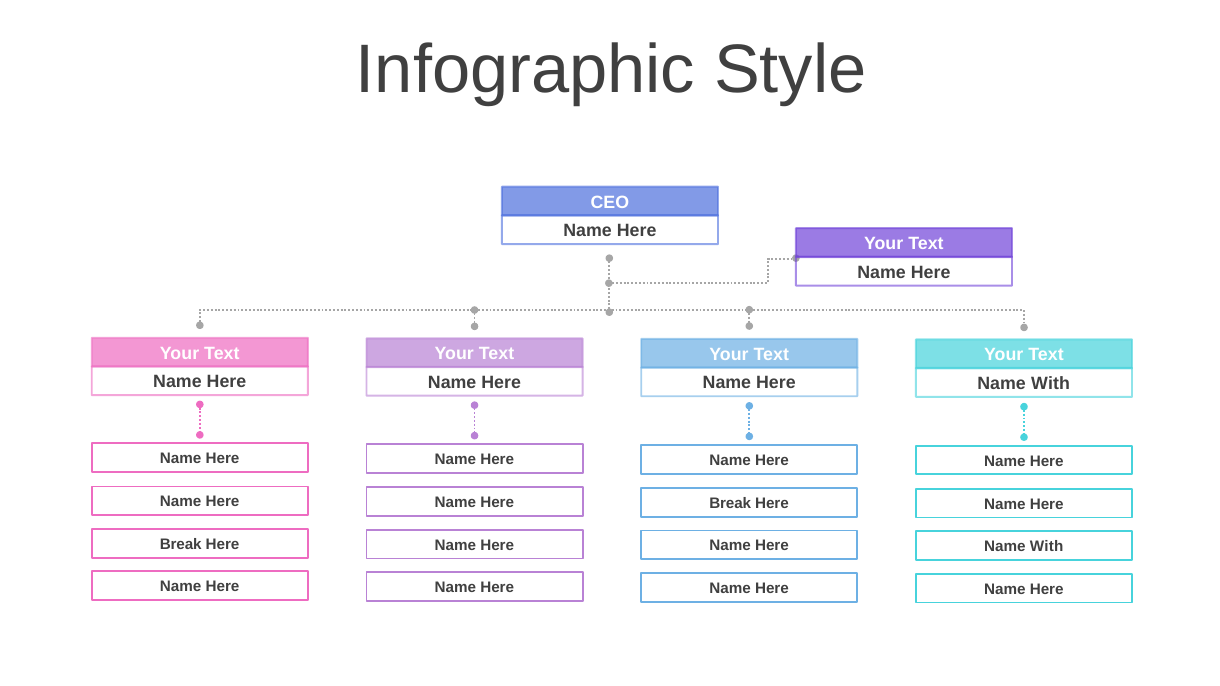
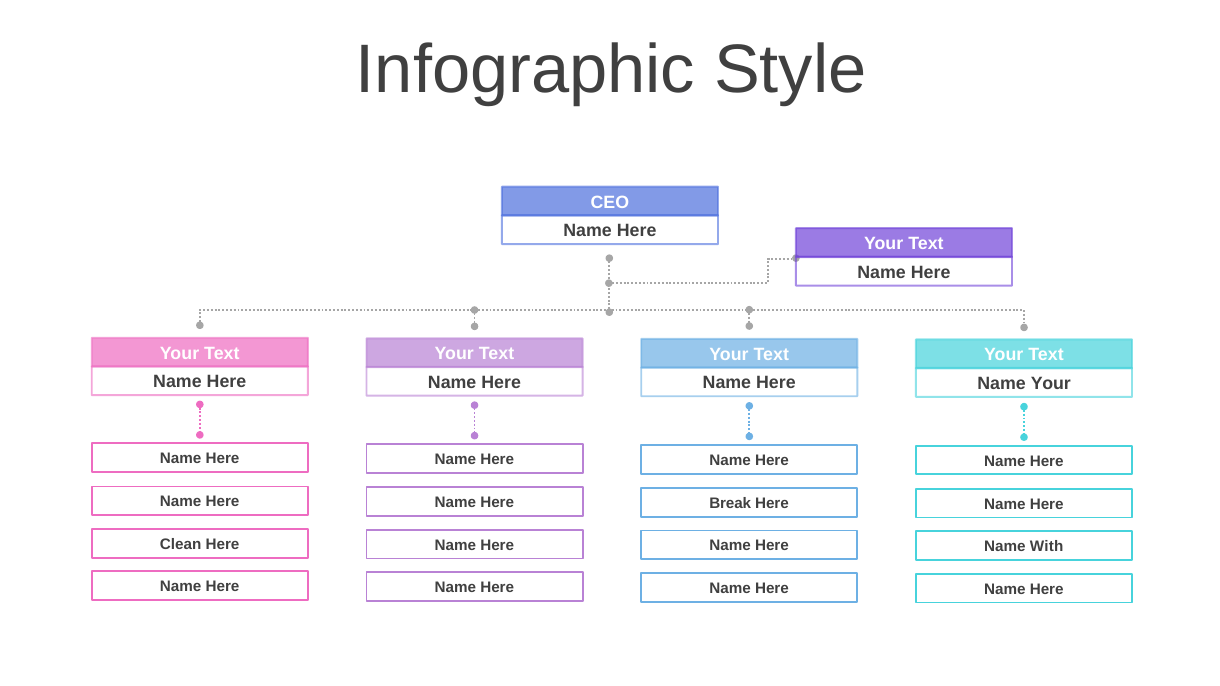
With at (1051, 384): With -> Your
Break at (181, 545): Break -> Clean
